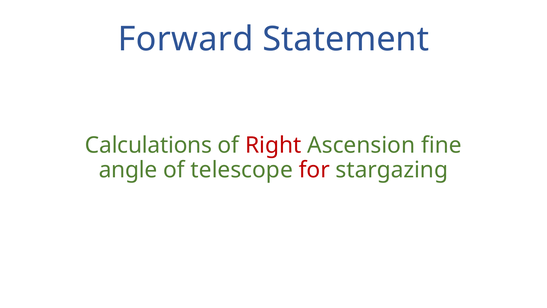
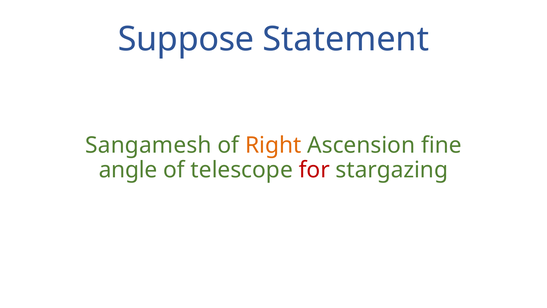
Forward: Forward -> Suppose
Calculations: Calculations -> Sangamesh
Right colour: red -> orange
